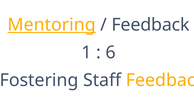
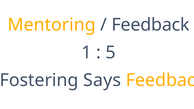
Mentoring underline: present -> none
6: 6 -> 5
Staff: Staff -> Says
